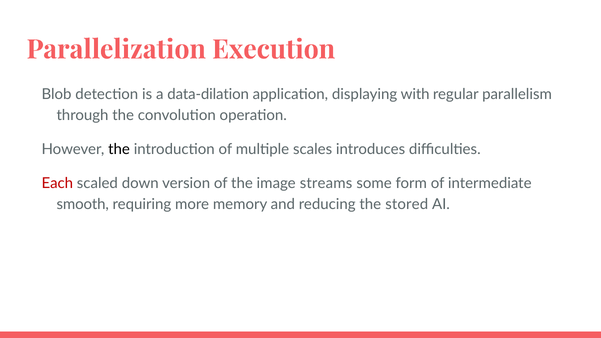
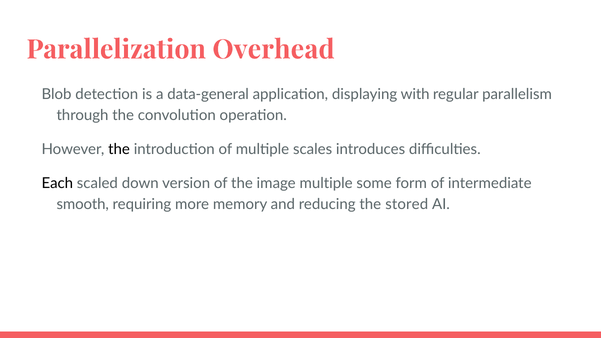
Execution: Execution -> Overhead
data-dilation: data-dilation -> data-general
Each colour: red -> black
image streams: streams -> multiple
